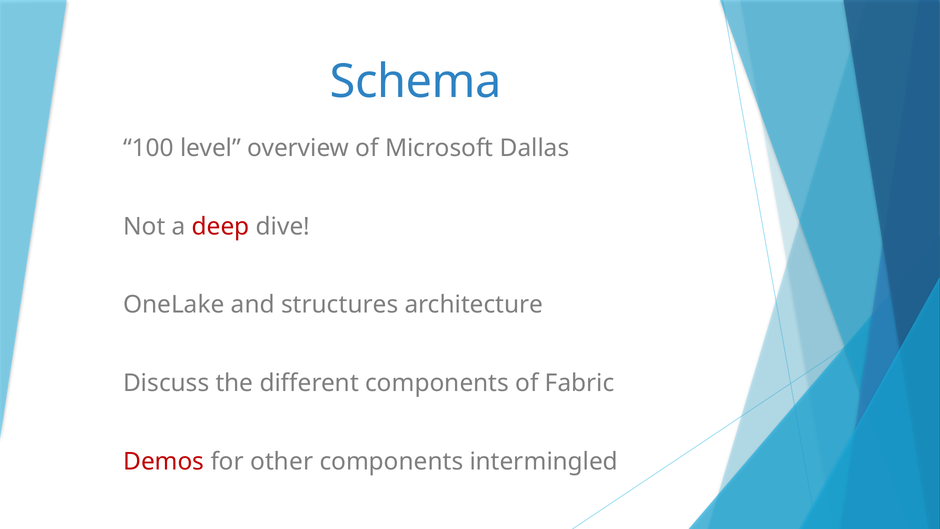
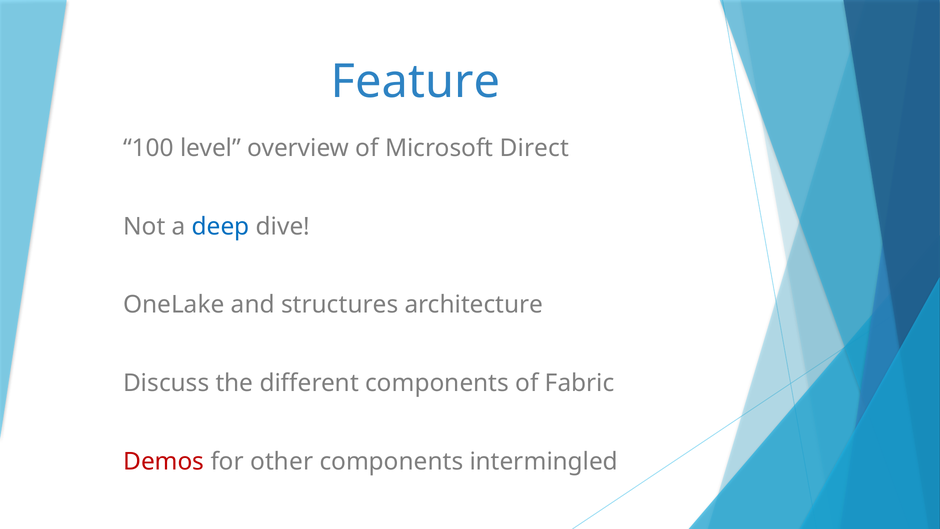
Schema: Schema -> Feature
Dallas: Dallas -> Direct
deep colour: red -> blue
